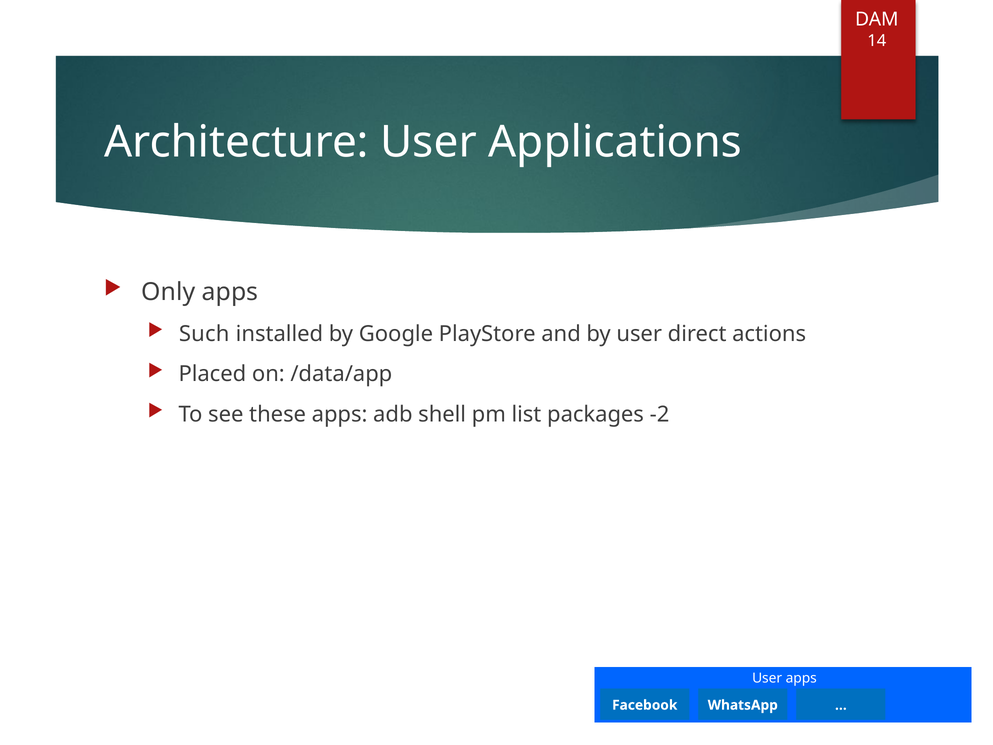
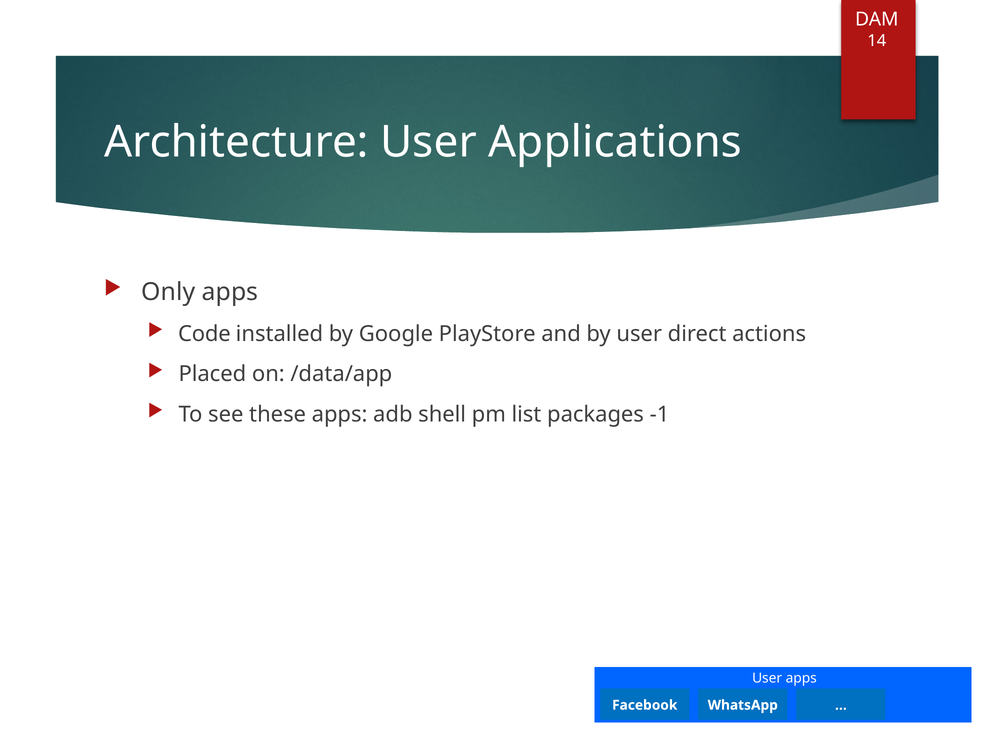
Such: Such -> Code
-2: -2 -> -1
